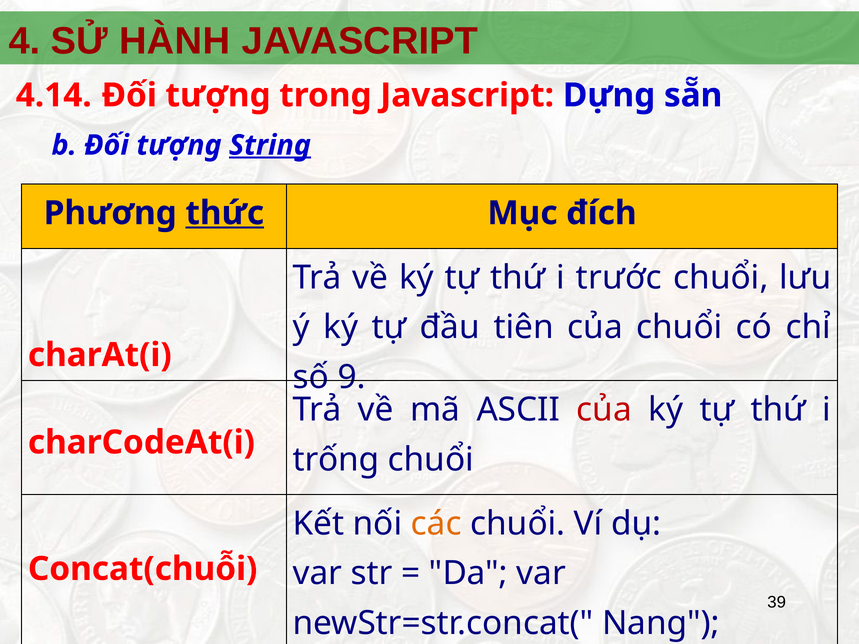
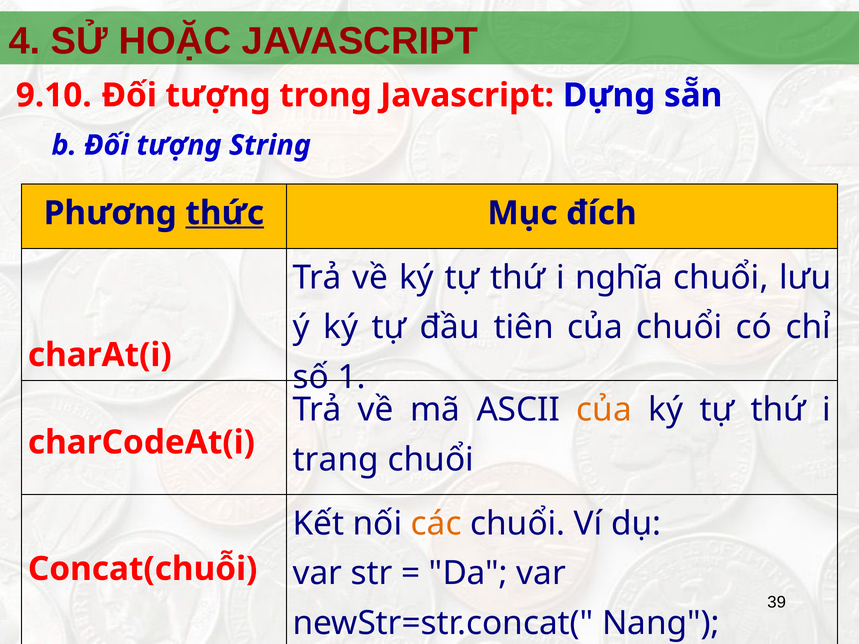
HÀNH: HÀNH -> HOẶC
4.14: 4.14 -> 9.10
String underline: present -> none
trước: trước -> nghĩa
9: 9 -> 1
của at (604, 410) colour: red -> orange
trống: trống -> trang
